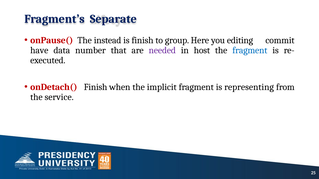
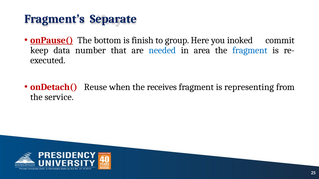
onPause( underline: none -> present
instead: instead -> bottom
editing: editing -> inoked
have: have -> keep
needed colour: purple -> blue
host: host -> area
onDetach( Finish: Finish -> Reuse
implicit: implicit -> receives
